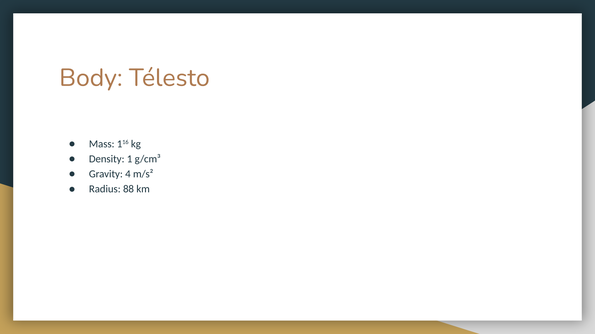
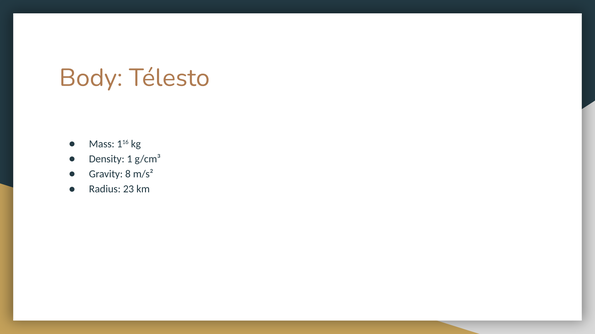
4: 4 -> 8
88: 88 -> 23
